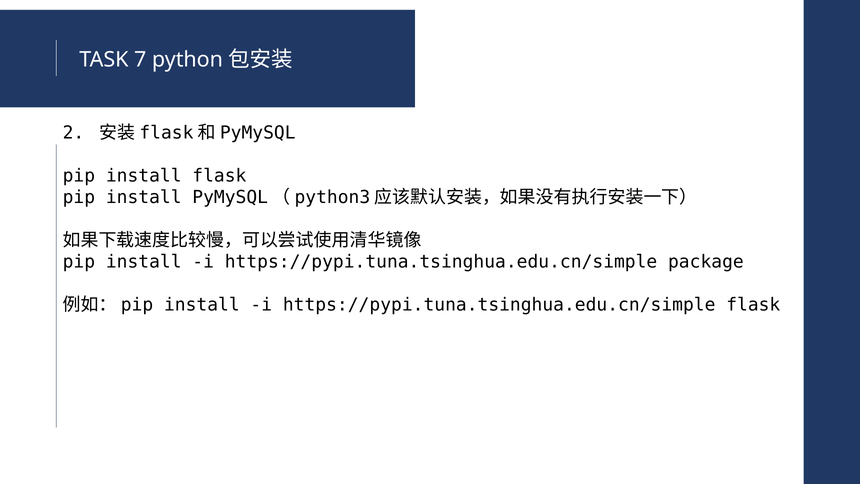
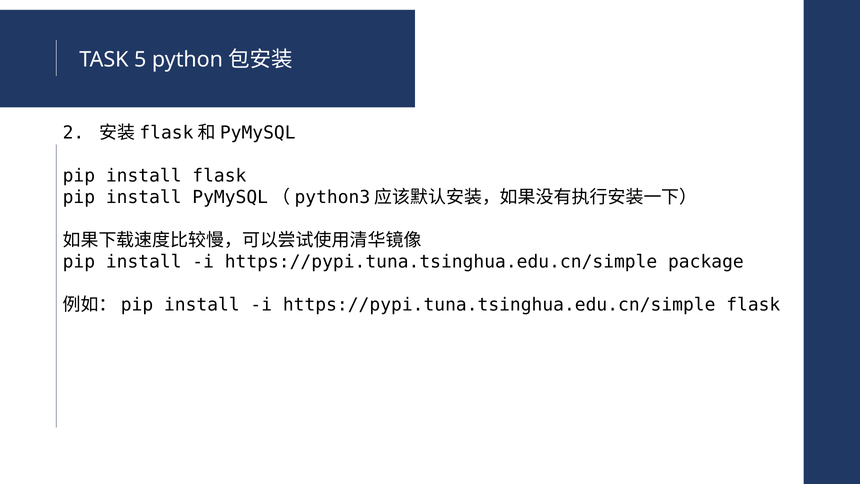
7: 7 -> 5
